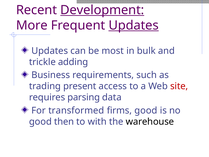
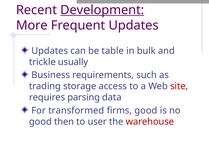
Updates at (134, 25) underline: present -> none
most: most -> table
adding: adding -> usually
present: present -> storage
with: with -> user
warehouse colour: black -> red
